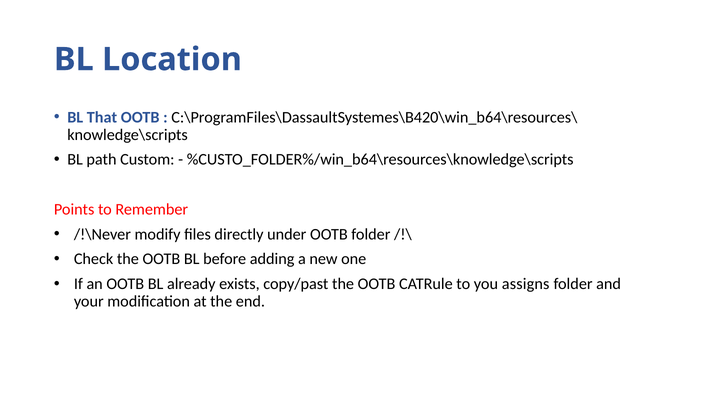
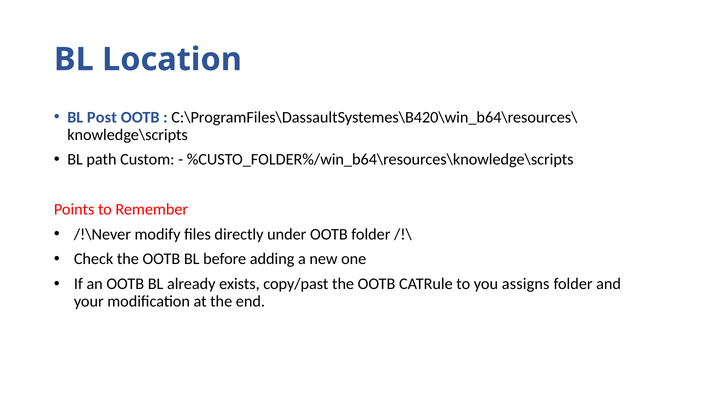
That: That -> Post
